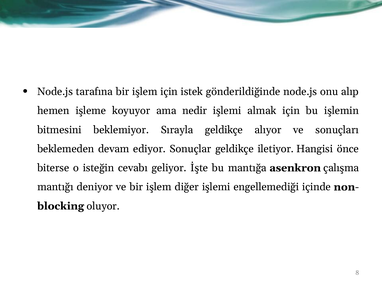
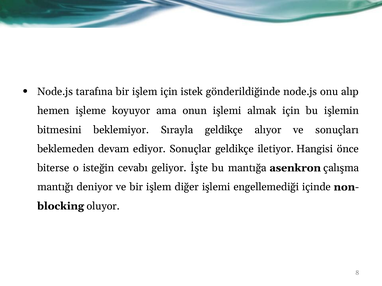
nedir: nedir -> onun
